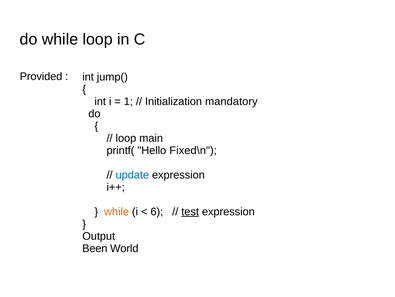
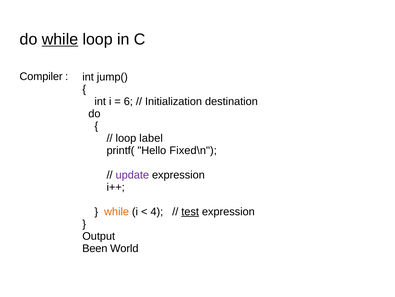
while at (60, 39) underline: none -> present
Provided: Provided -> Compiler
1: 1 -> 6
mandatory: mandatory -> destination
main: main -> label
update colour: blue -> purple
6: 6 -> 4
